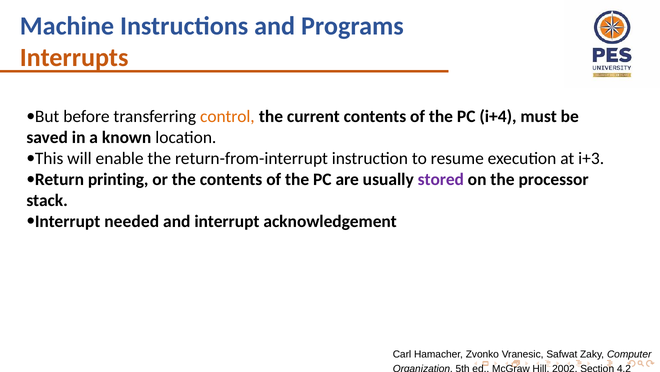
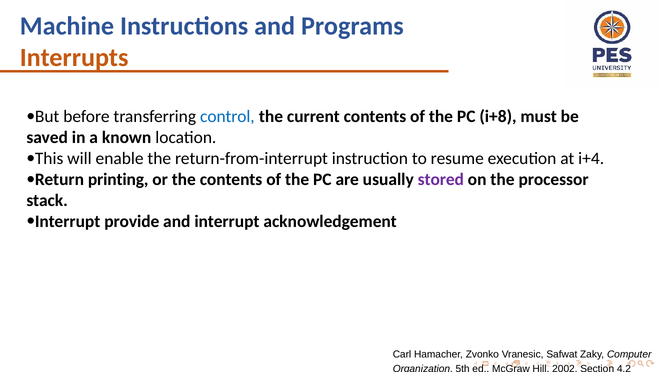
control colour: orange -> blue
i+4: i+4 -> i+8
i+3: i+3 -> i+4
needed: needed -> provide
